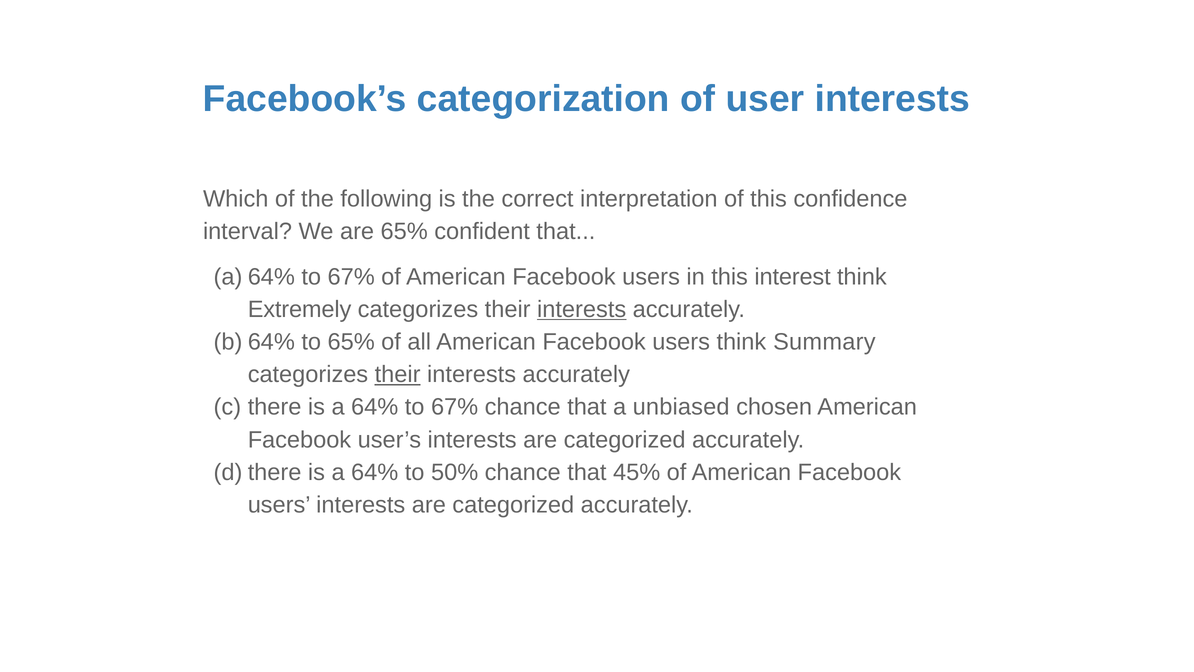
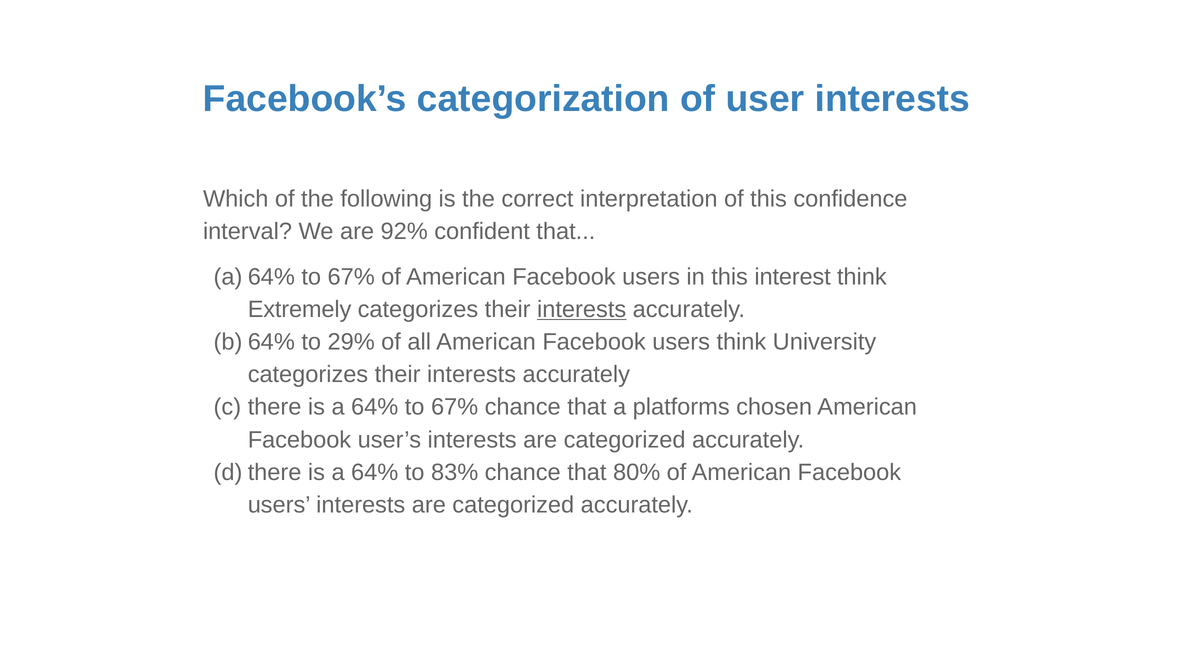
are 65%: 65% -> 92%
to 65%: 65% -> 29%
Summary: Summary -> University
their at (398, 374) underline: present -> none
unbiased: unbiased -> platforms
50%: 50% -> 83%
45%: 45% -> 80%
